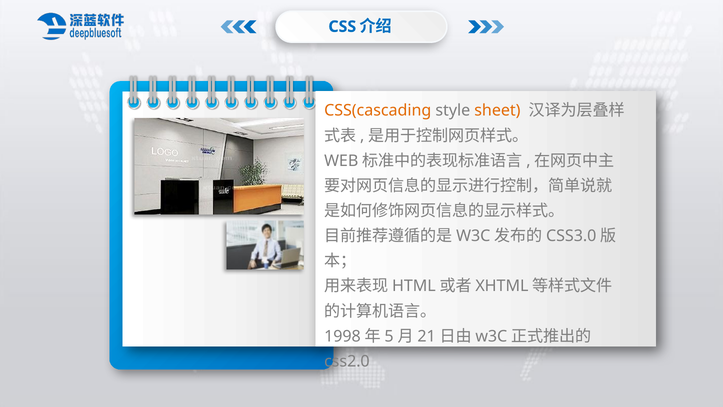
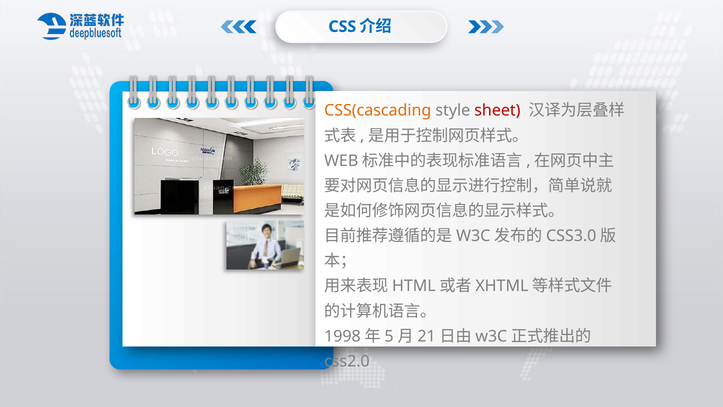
sheet colour: orange -> red
